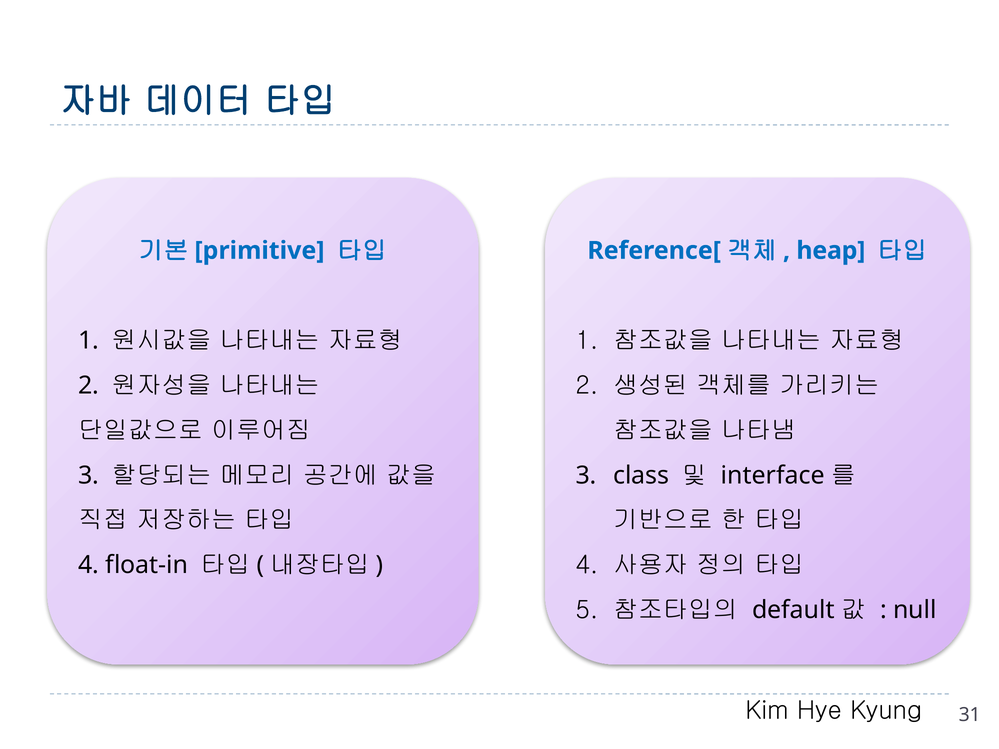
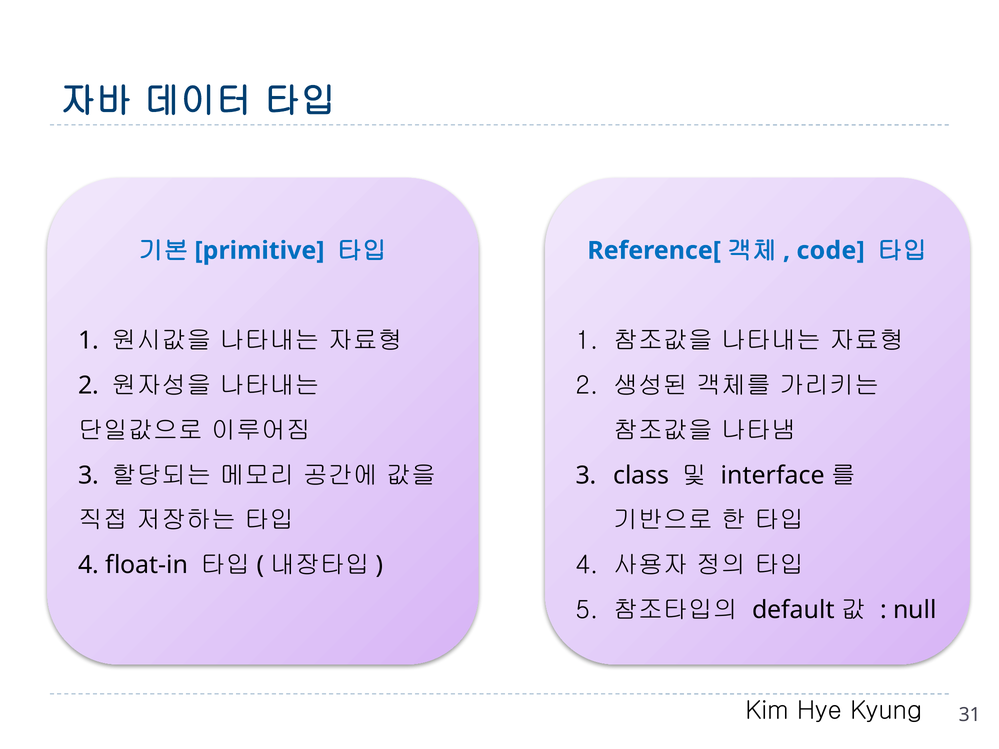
heap: heap -> code
